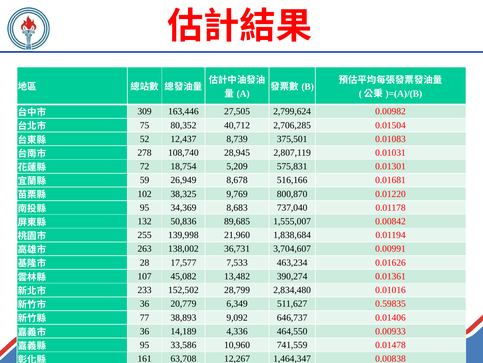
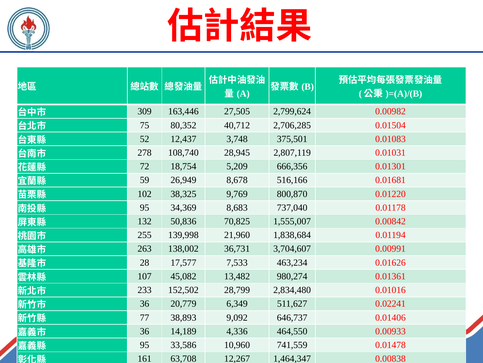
8,739: 8,739 -> 3,748
575,831: 575,831 -> 666,356
89,685: 89,685 -> 70,825
390,274: 390,274 -> 980,274
0.59835: 0.59835 -> 0.02241
